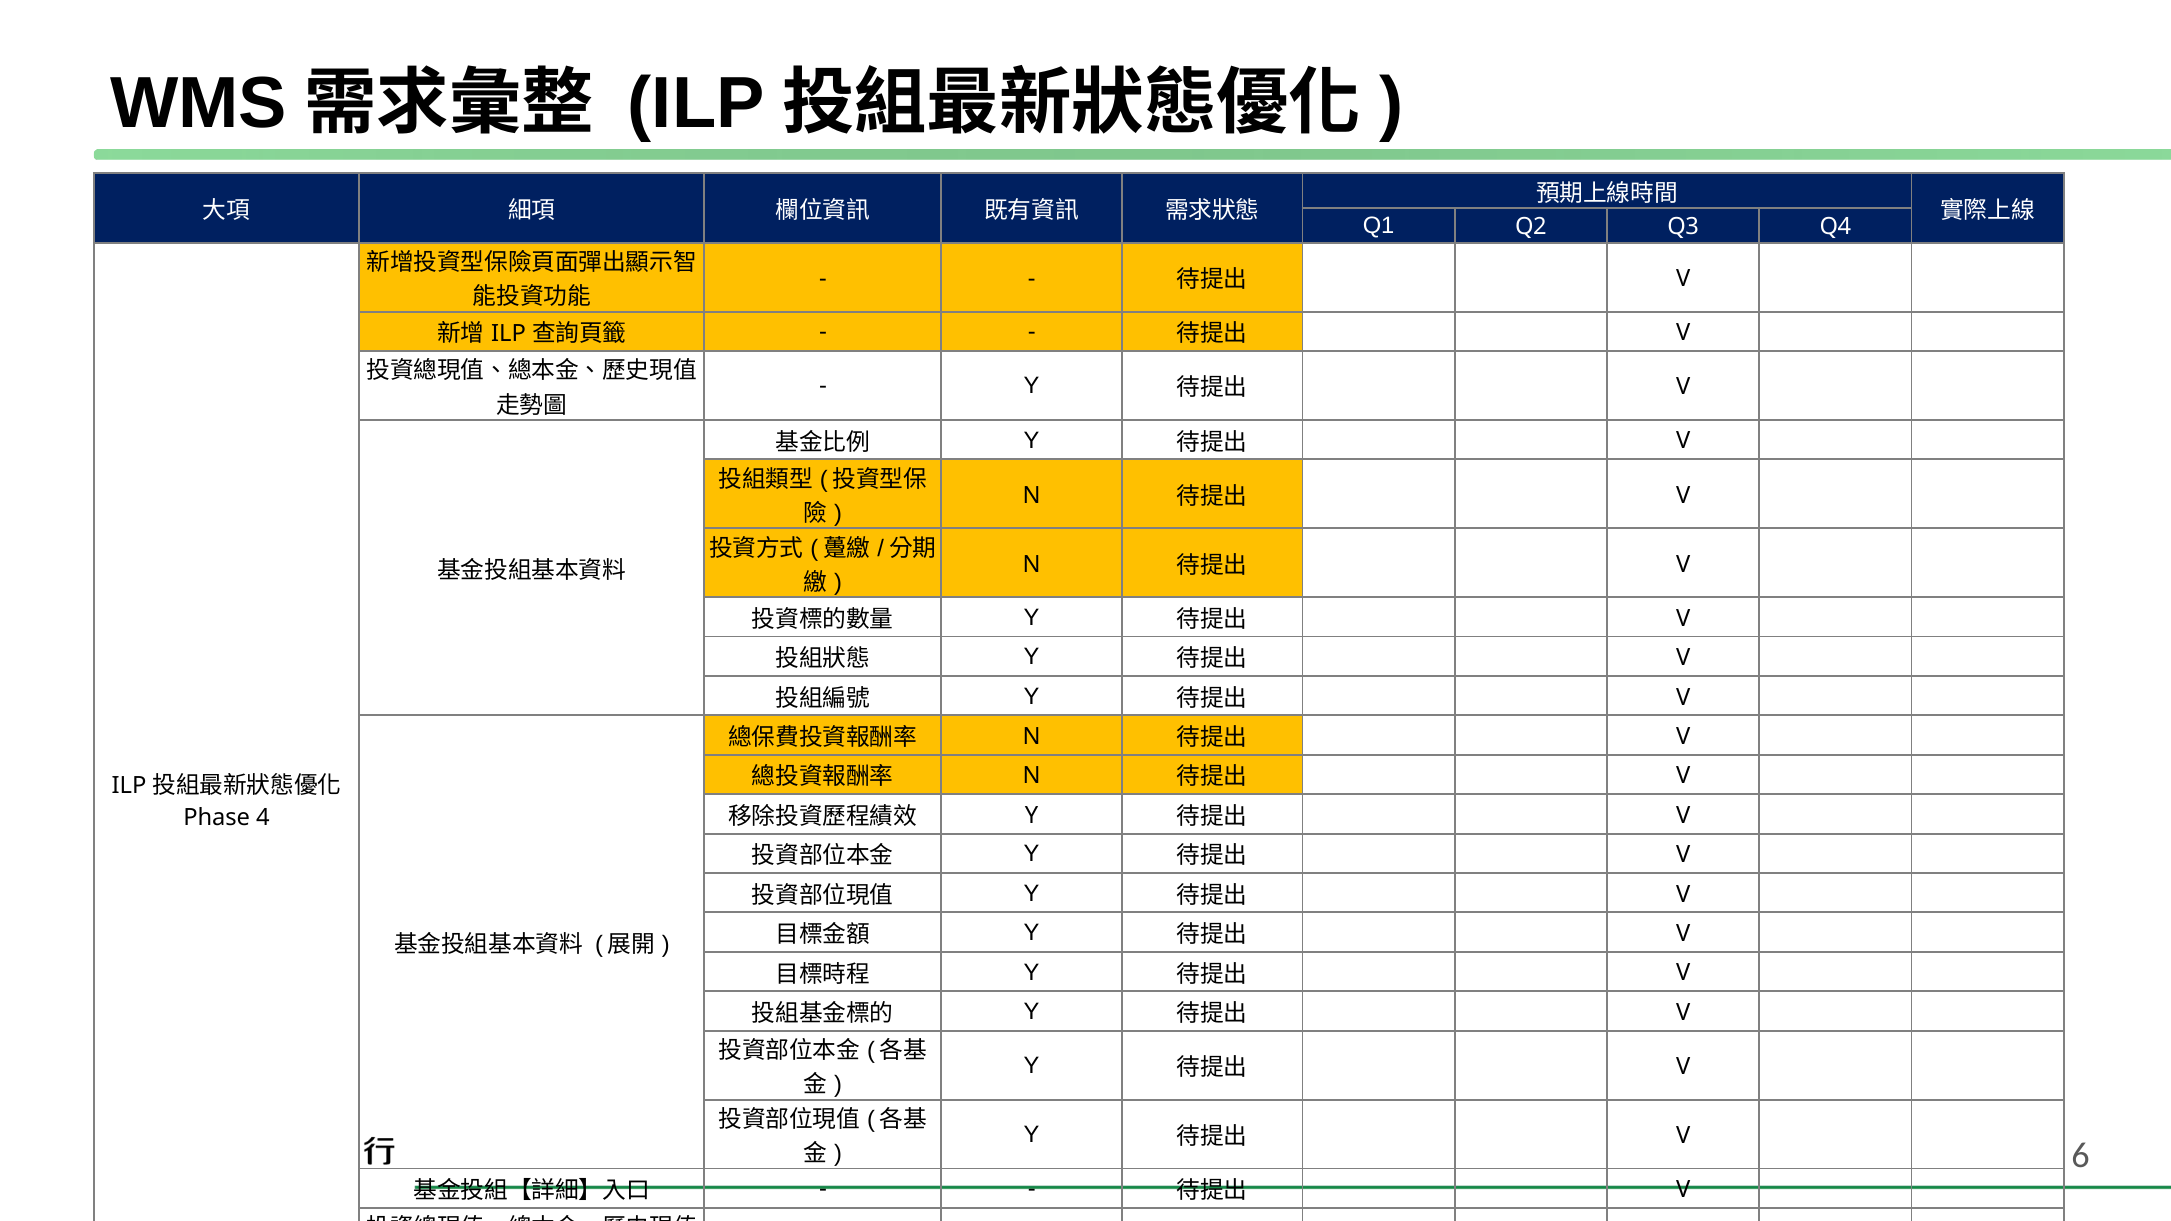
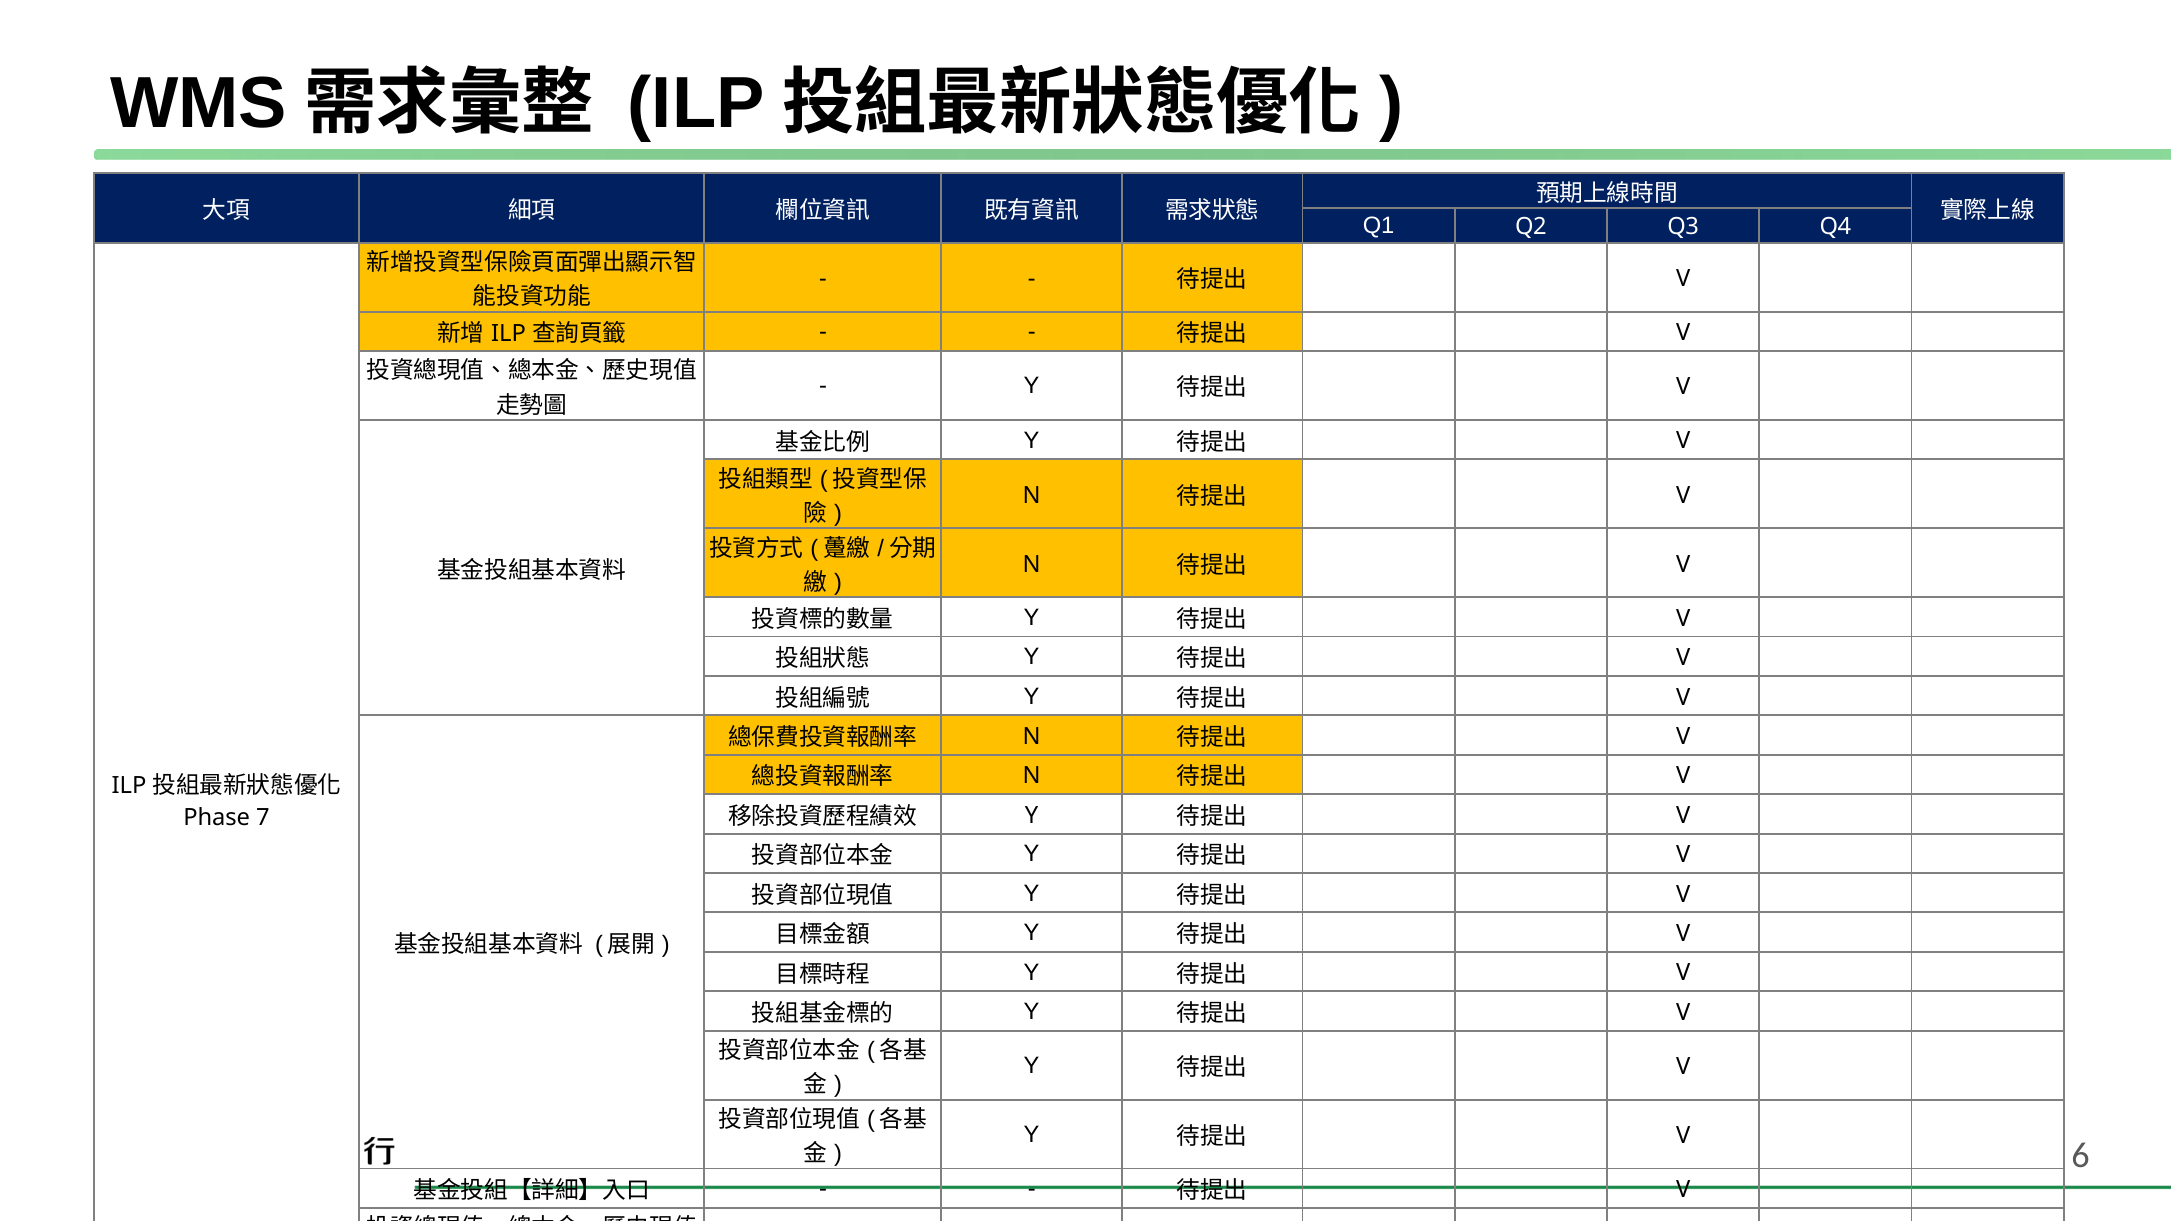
4: 4 -> 7
